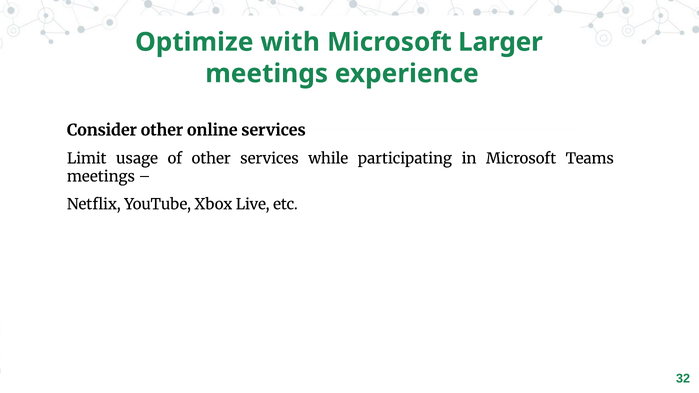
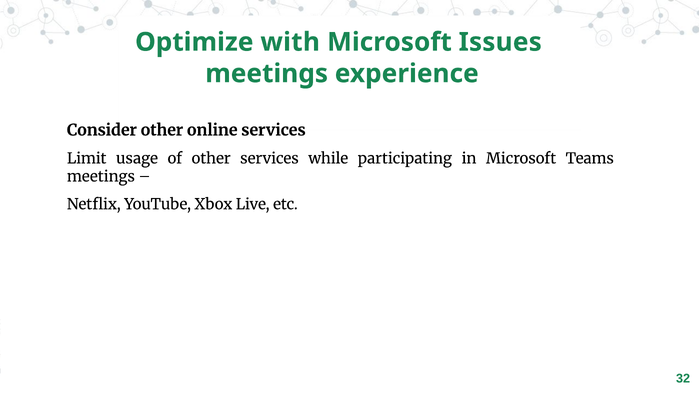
Larger: Larger -> Issues
